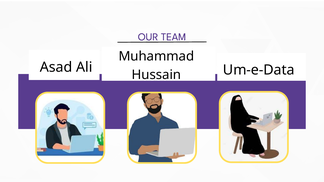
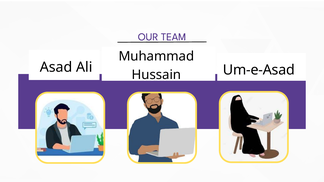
Um-e-Data: Um-e-Data -> Um-e-Asad
